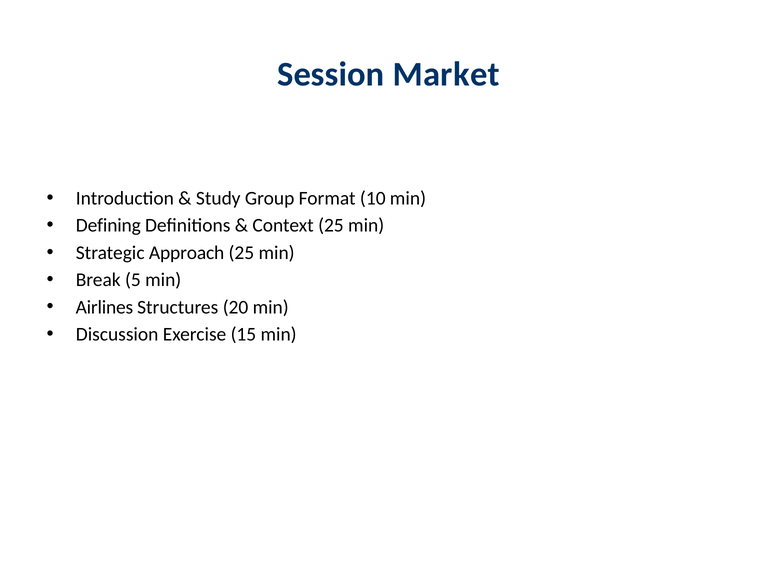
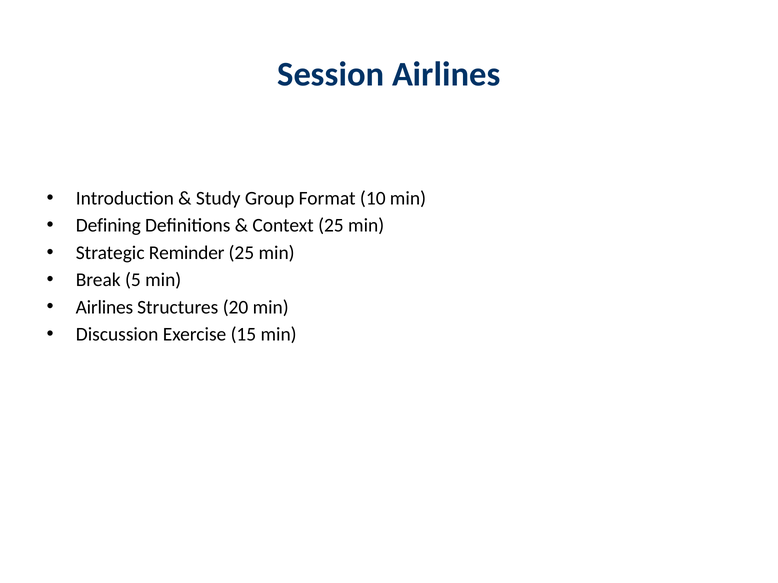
Session Market: Market -> Airlines
Approach: Approach -> Reminder
